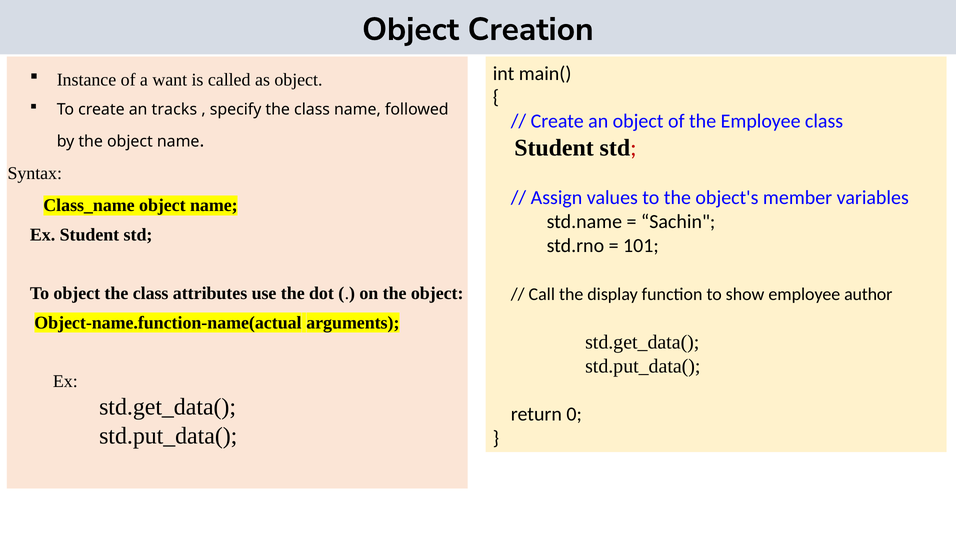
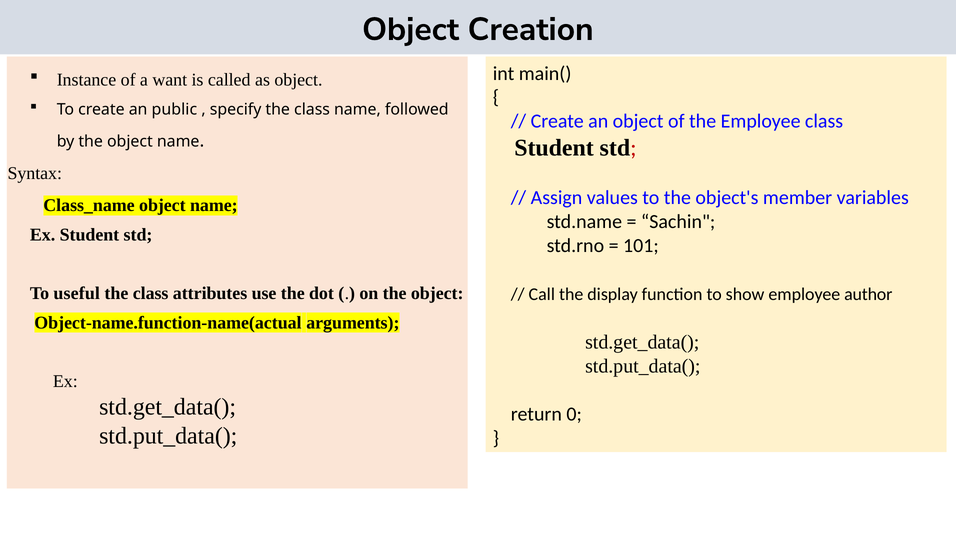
tracks: tracks -> public
To object: object -> useful
